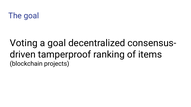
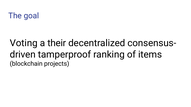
a goal: goal -> their
